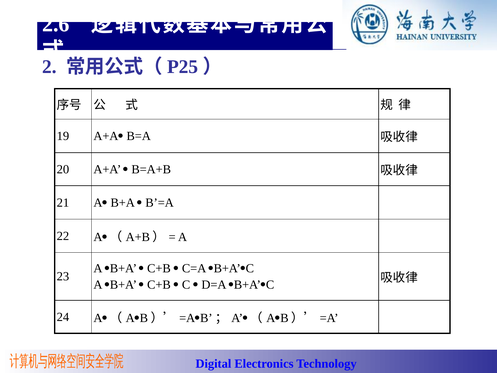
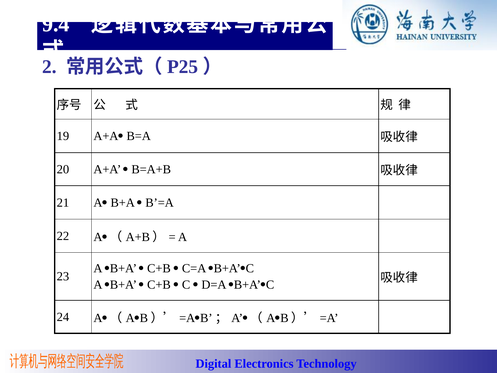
2.6: 2.6 -> 9.4
